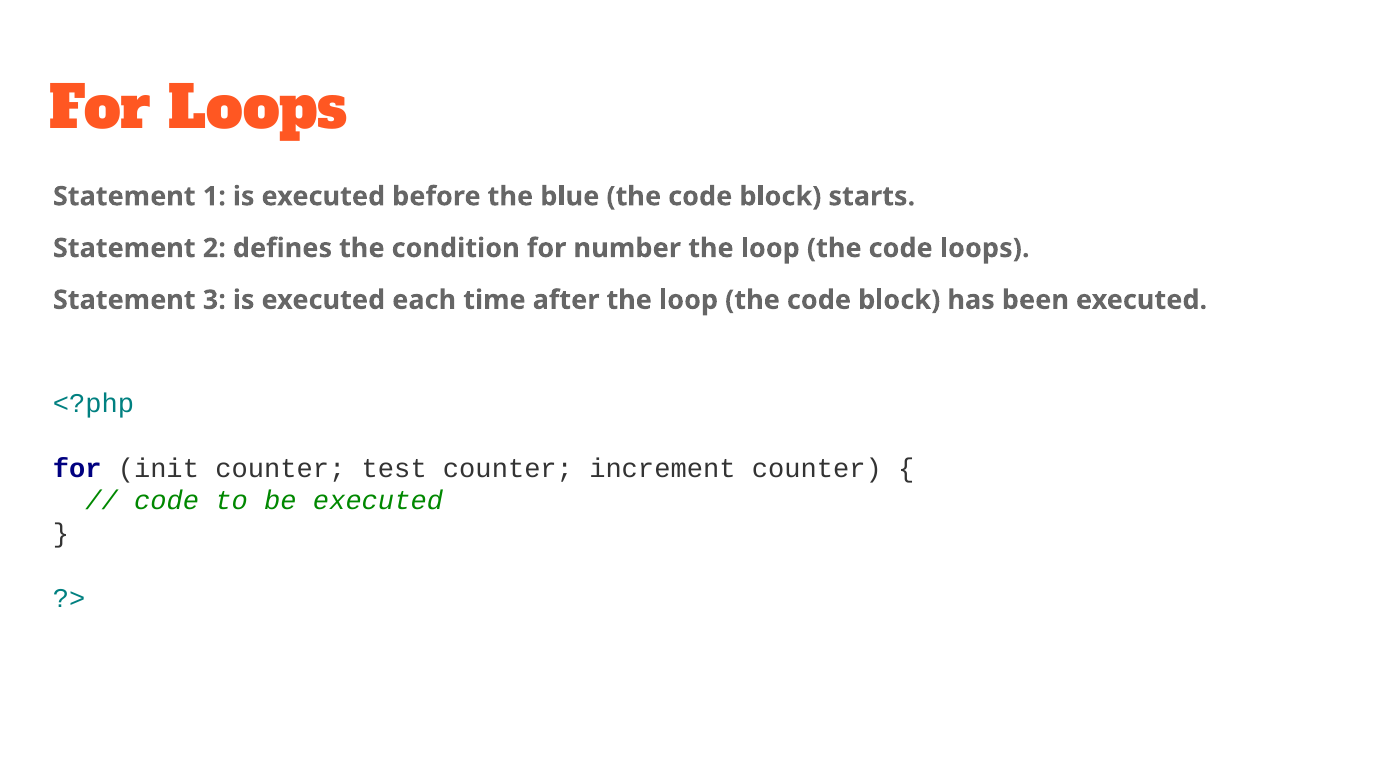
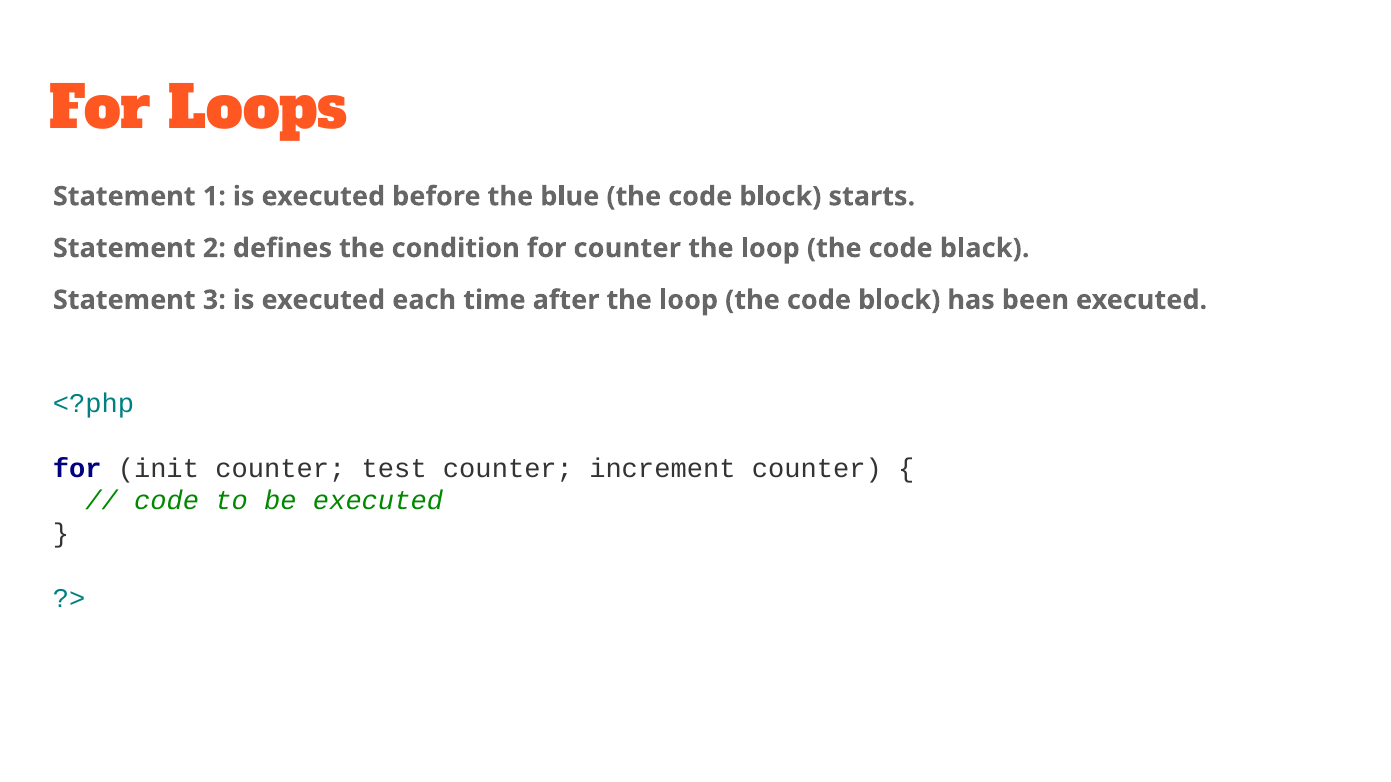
for number: number -> counter
code loops: loops -> black
